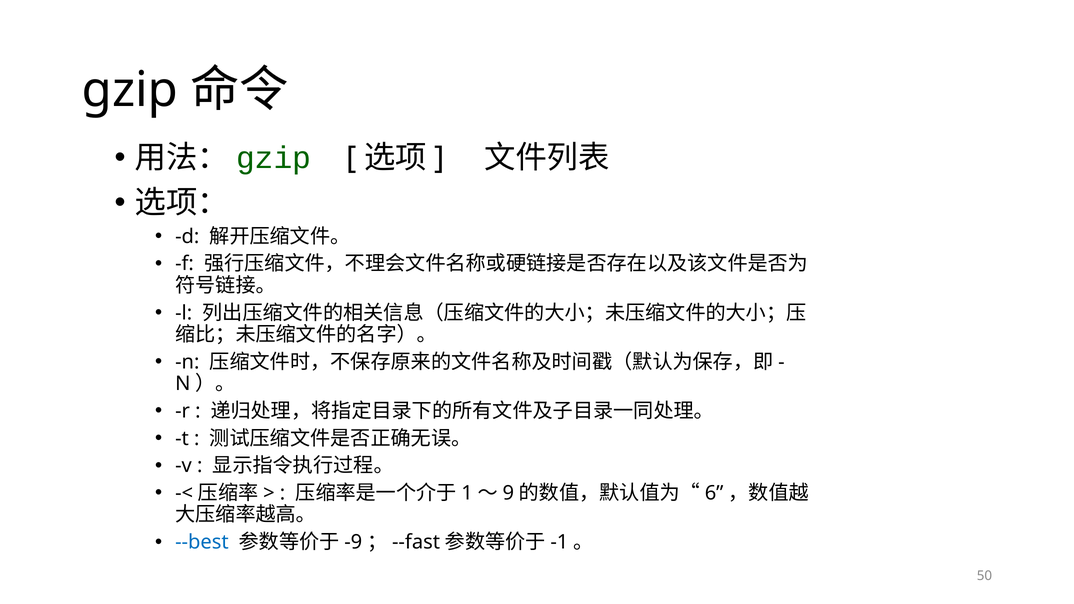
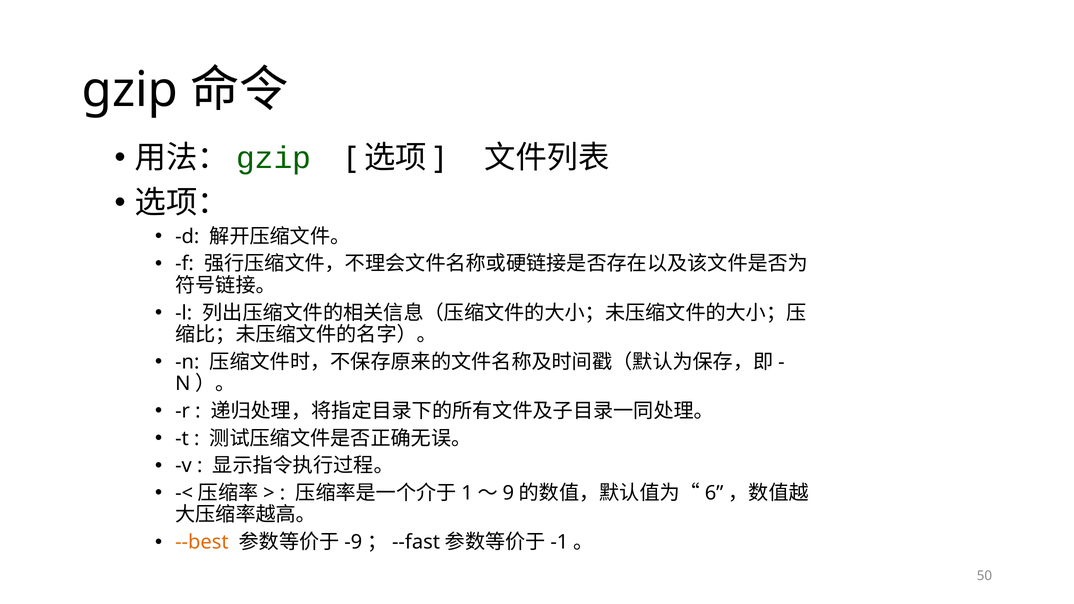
--best colour: blue -> orange
